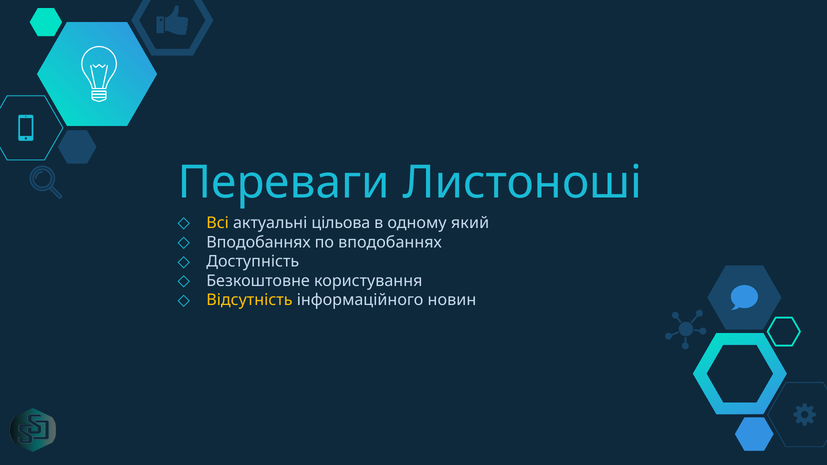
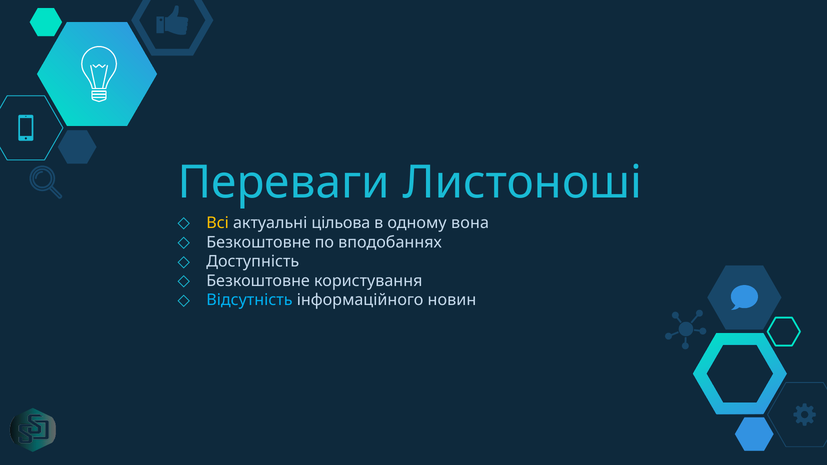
який: який -> вона
Вподобаннях at (258, 242): Вподобаннях -> Безкоштовне
Відсутність colour: yellow -> light blue
